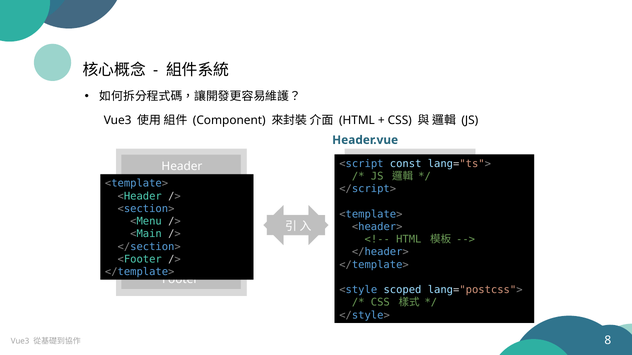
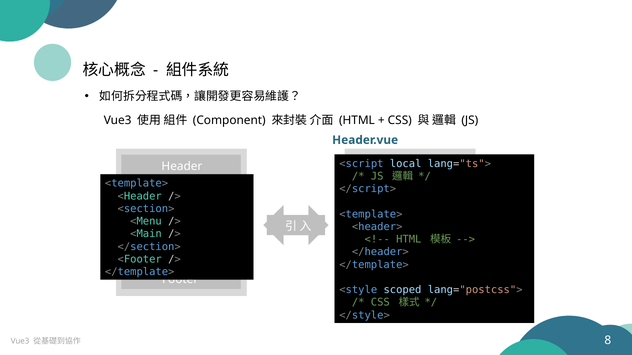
const: const -> local
